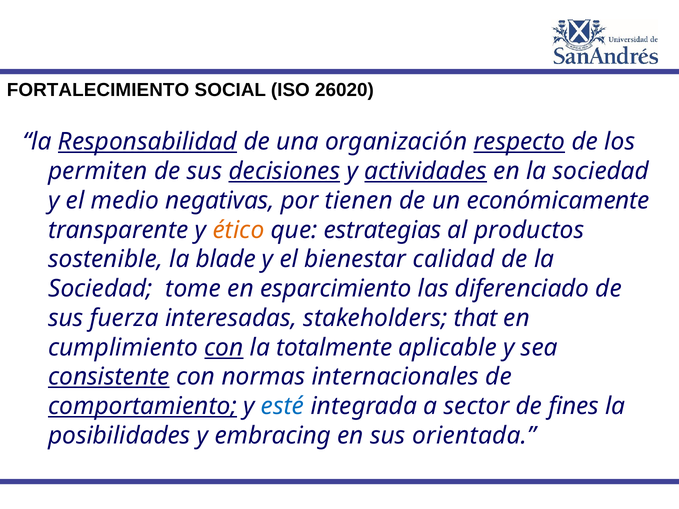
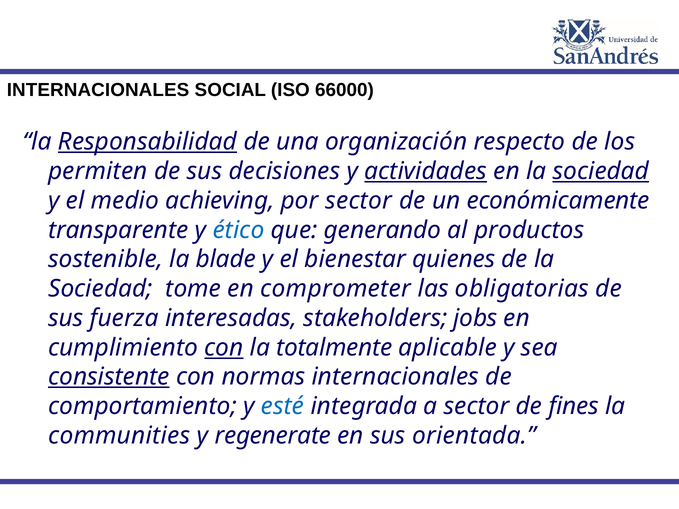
FORTALECIMIENTO at (98, 90): FORTALECIMIENTO -> INTERNACIONALES
26020: 26020 -> 66000
respecto underline: present -> none
decisiones underline: present -> none
sociedad at (601, 171) underline: none -> present
negativas: negativas -> achieving
por tienen: tienen -> sector
ético colour: orange -> blue
estrategias: estrategias -> generando
calidad: calidad -> quienes
esparcimiento: esparcimiento -> comprometer
diferenciado: diferenciado -> obligatorias
that: that -> jobs
comportamiento underline: present -> none
posibilidades: posibilidades -> communities
embracing: embracing -> regenerate
